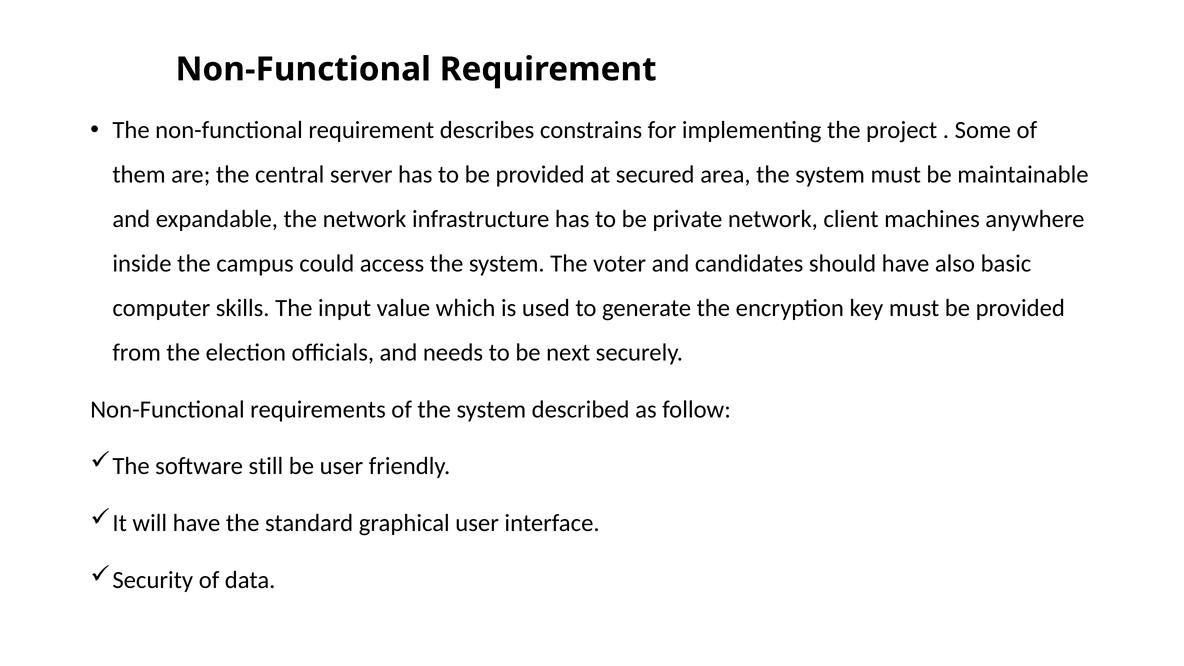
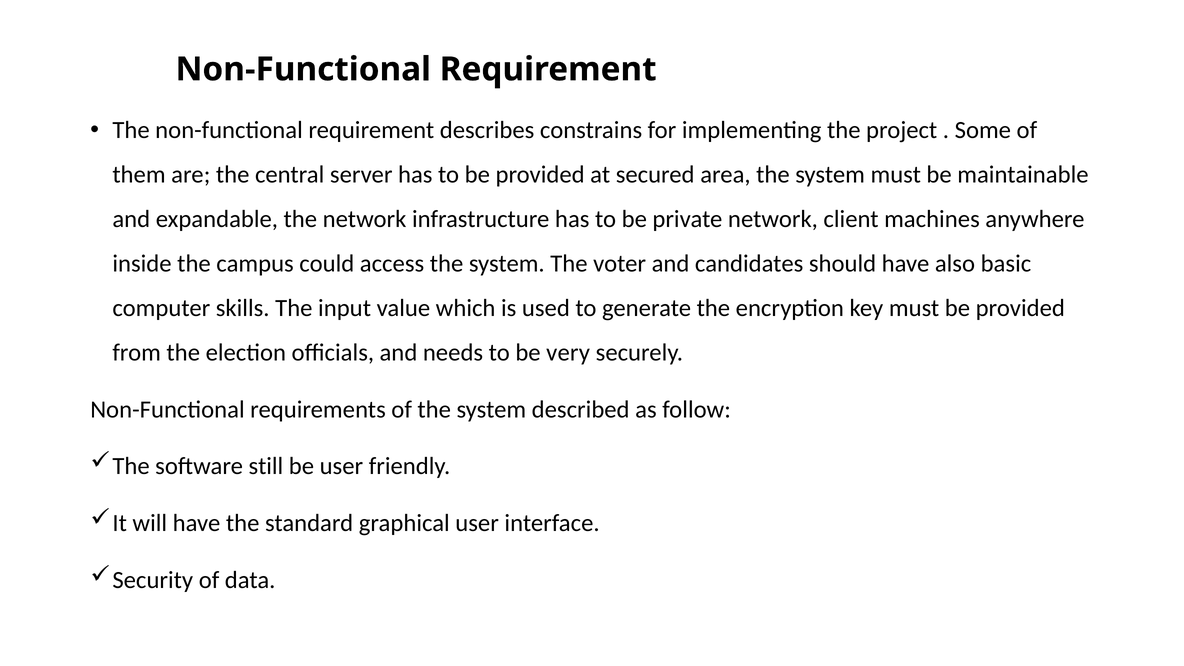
next: next -> very
